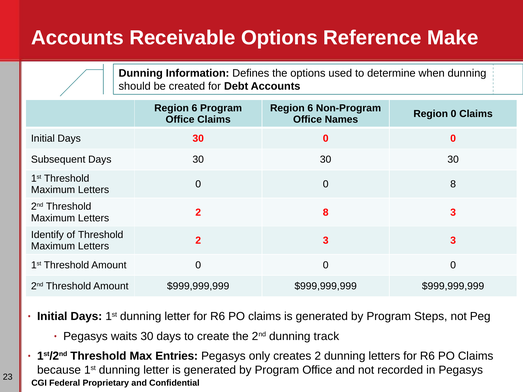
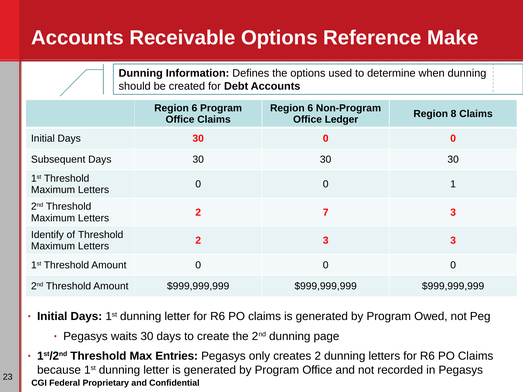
Region 0: 0 -> 8
Names: Names -> Ledger
0 8: 8 -> 1
2 8: 8 -> 7
Steps: Steps -> Owed
track: track -> page
